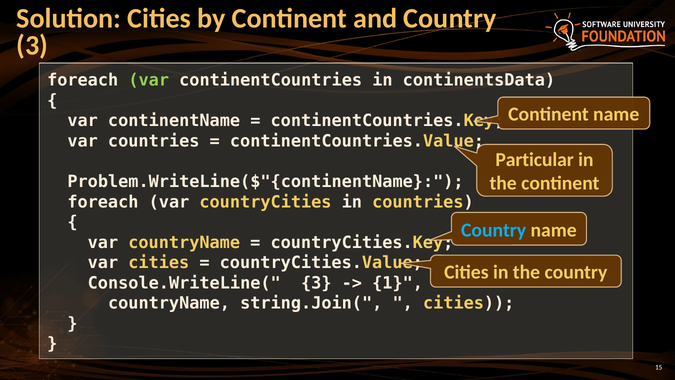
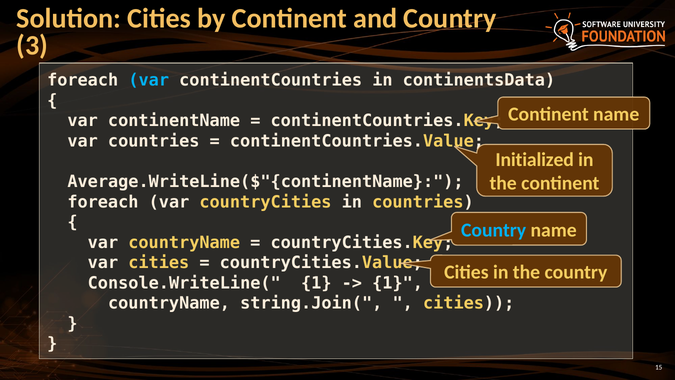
var at (149, 80) colour: light green -> light blue
Particular: Particular -> Initialized
Problem.WriteLine($"{continentName: Problem.WriteLine($"{continentName -> Average.WriteLine($"{continentName
Console.WriteLine( 3: 3 -> 1
